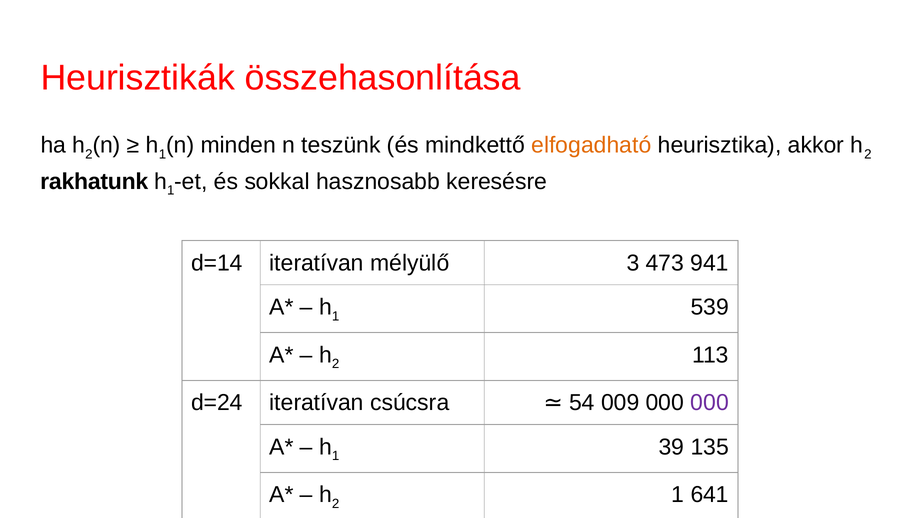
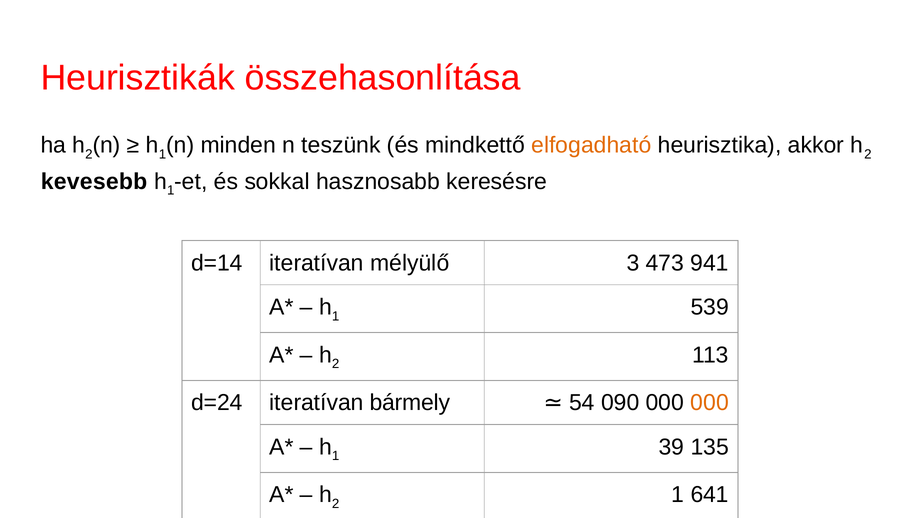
rakhatunk: rakhatunk -> kevesebb
csúcsra: csúcsra -> bármely
009: 009 -> 090
000 at (710, 402) colour: purple -> orange
